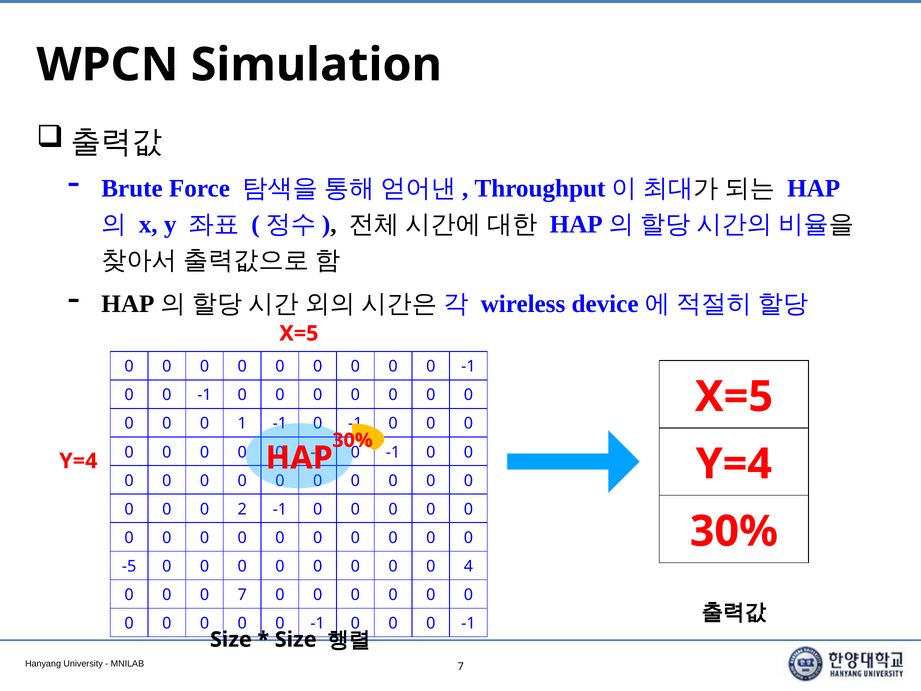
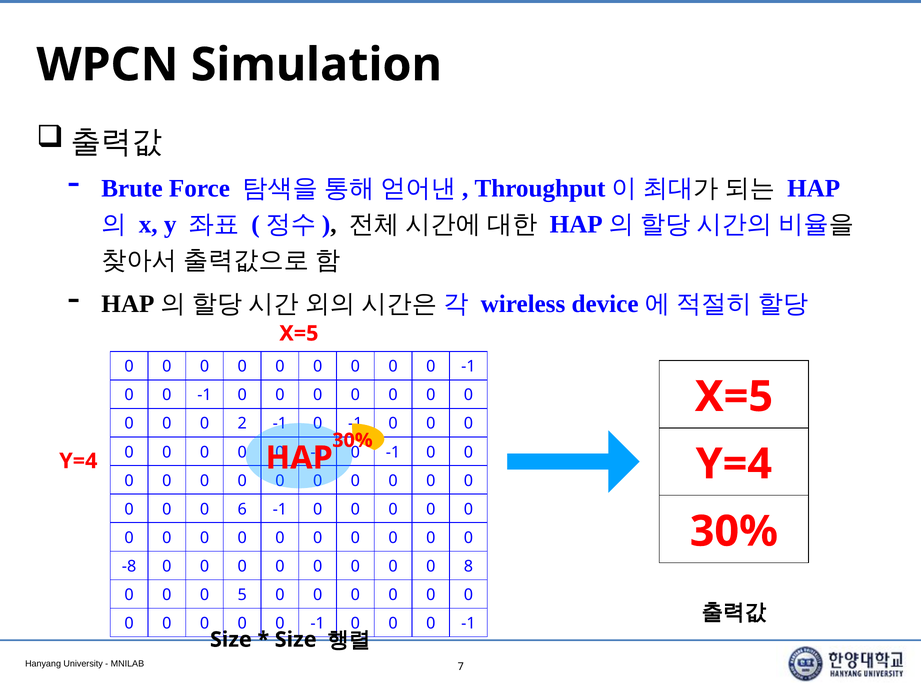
1: 1 -> 2
2: 2 -> 6
-5: -5 -> -8
4: 4 -> 8
0 7: 7 -> 5
